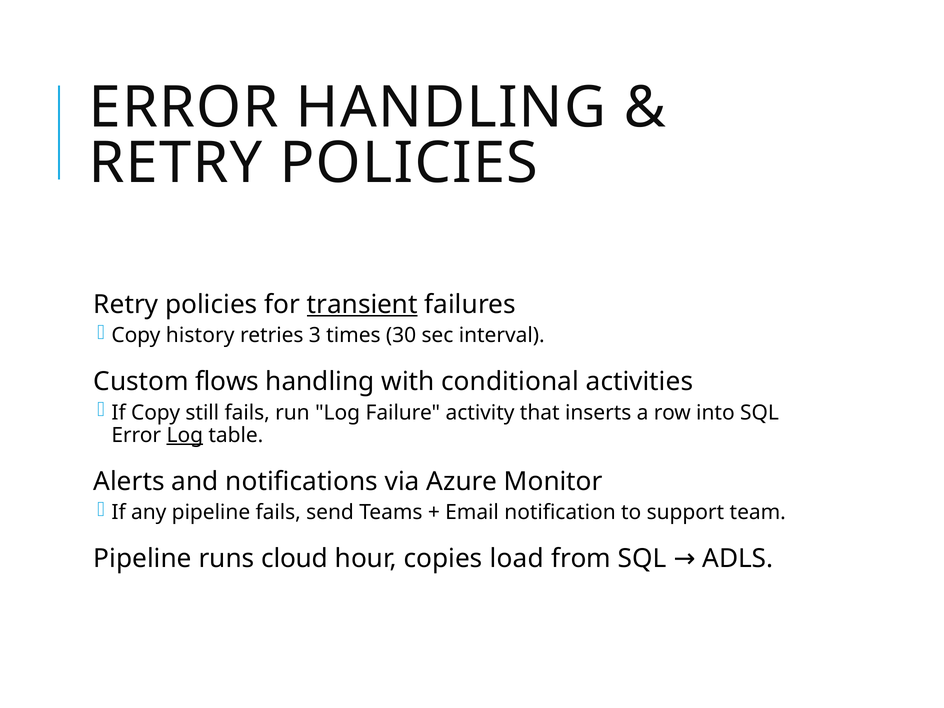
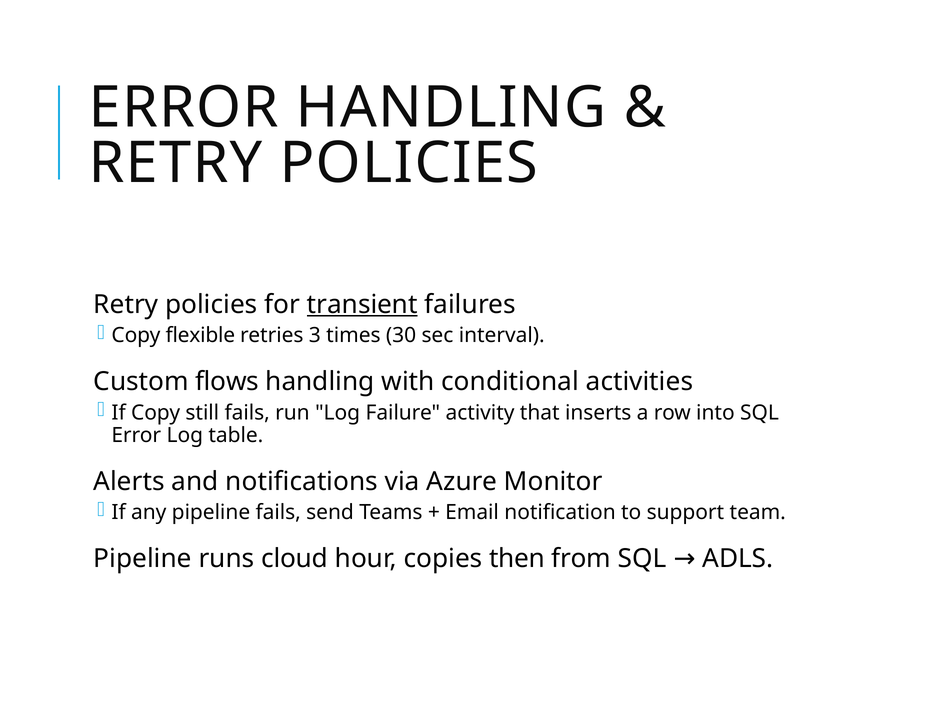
history: history -> flexible
Log at (185, 435) underline: present -> none
load: load -> then
